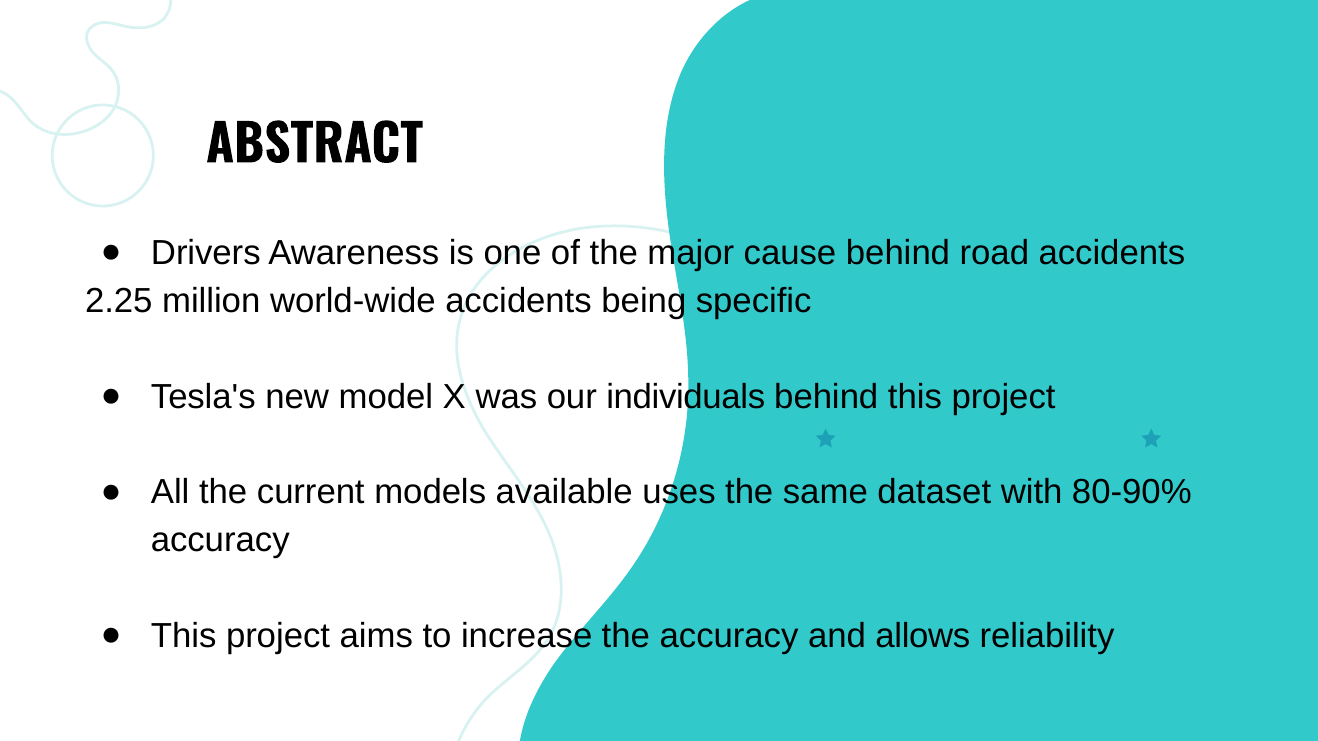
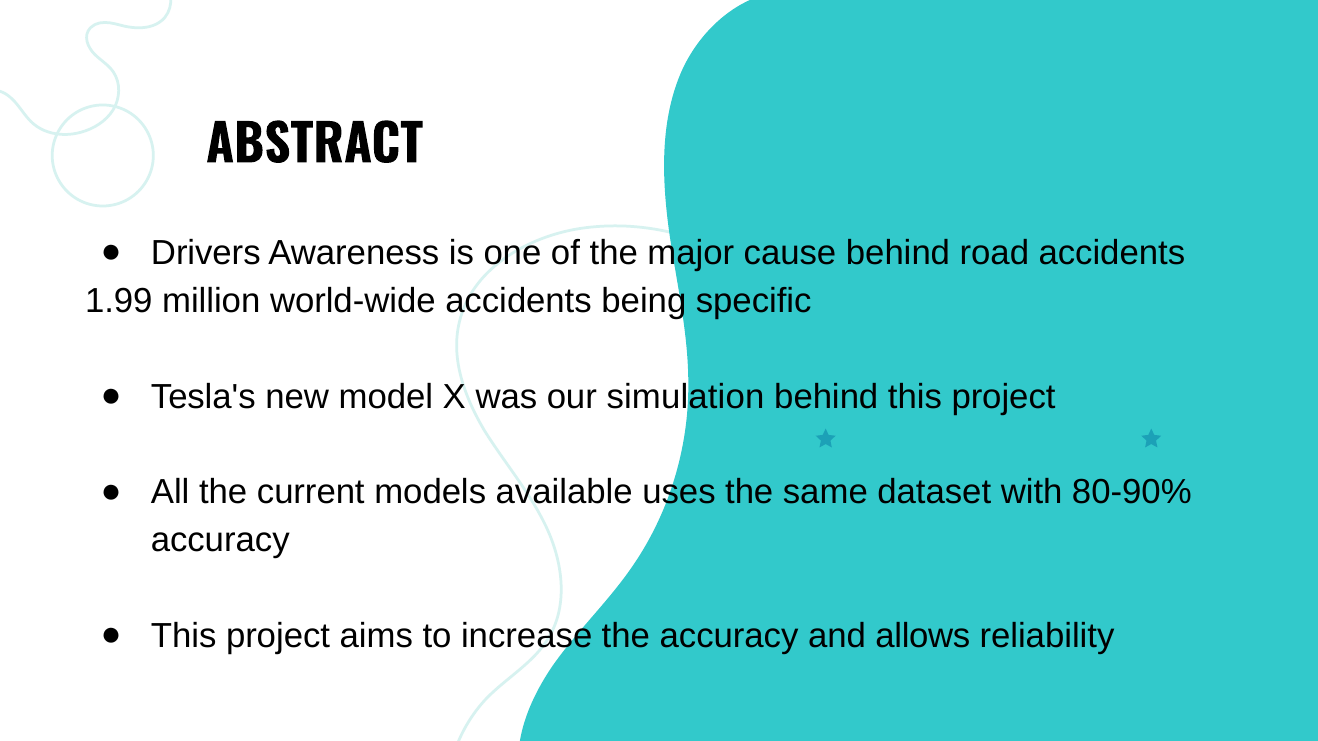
2.25: 2.25 -> 1.99
individuals: individuals -> simulation
